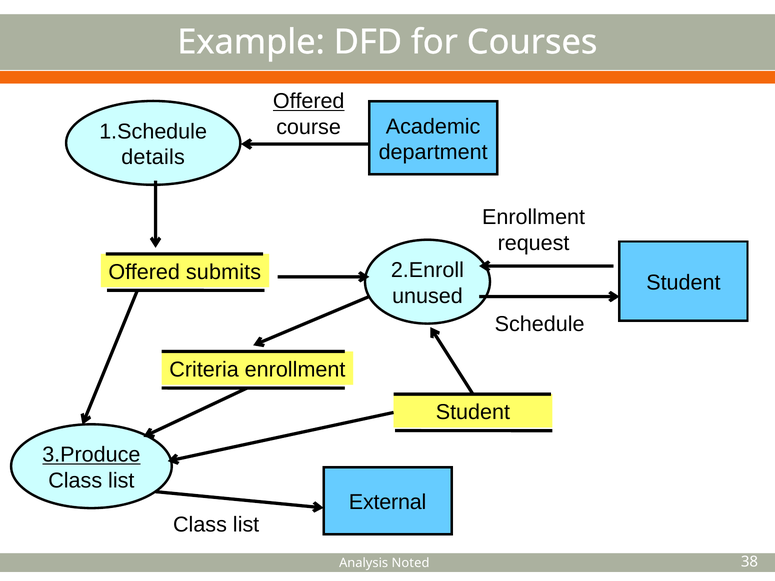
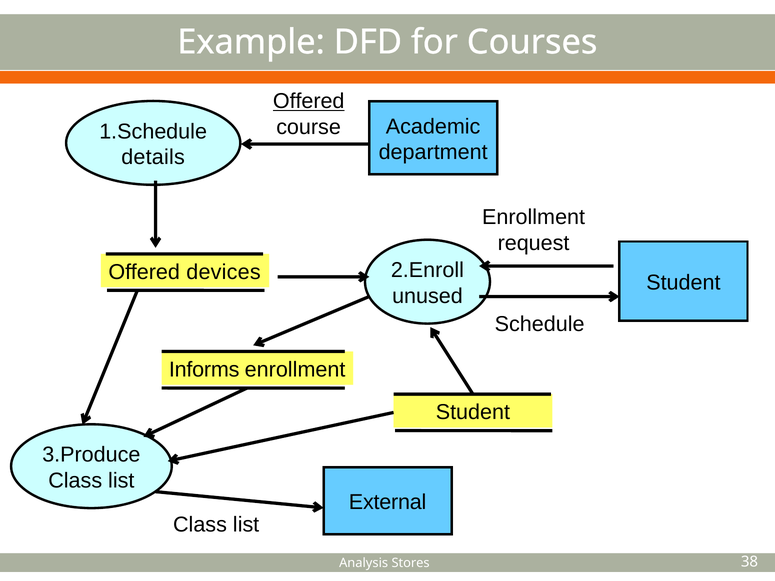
submits: submits -> devices
Criteria: Criteria -> Informs
3.Produce underline: present -> none
Noted: Noted -> Stores
